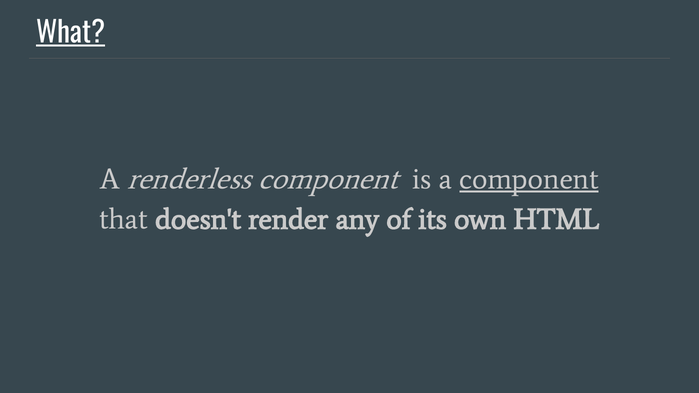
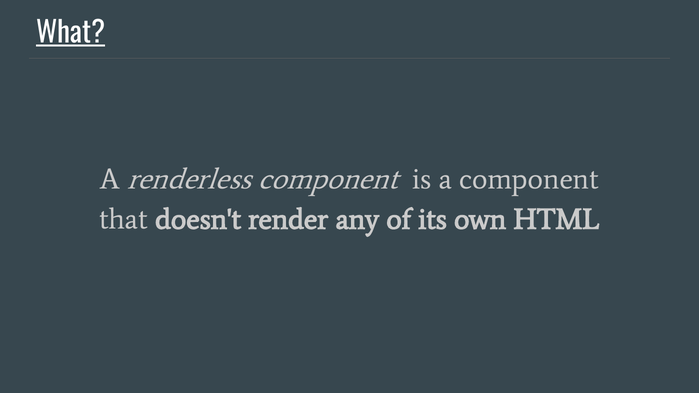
component at (529, 179) underline: present -> none
